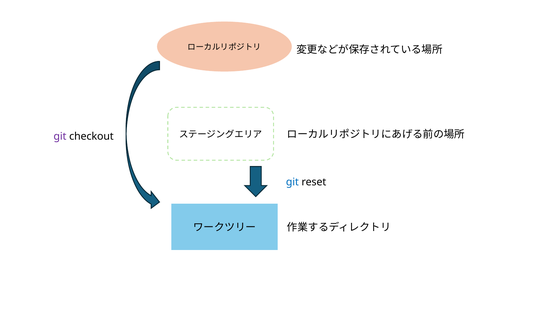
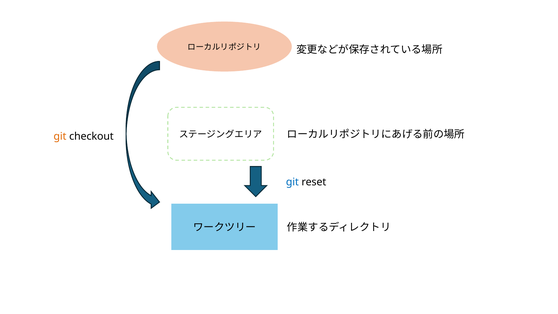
git at (60, 136) colour: purple -> orange
